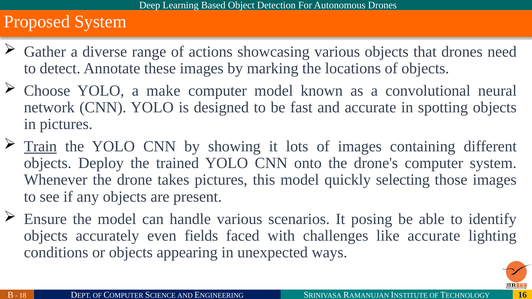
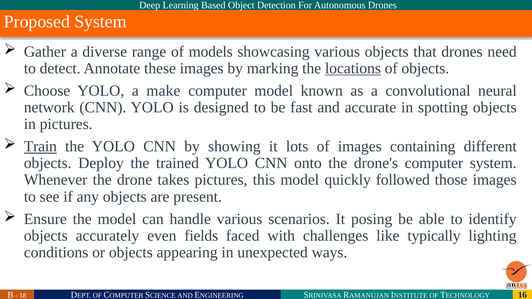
actions: actions -> models
locations underline: none -> present
selecting: selecting -> followed
like accurate: accurate -> typically
